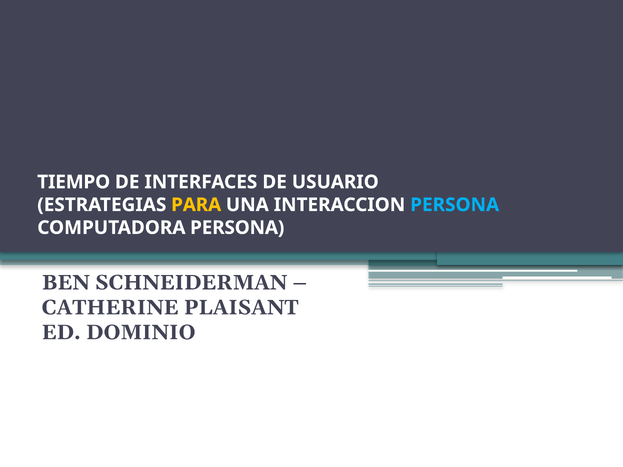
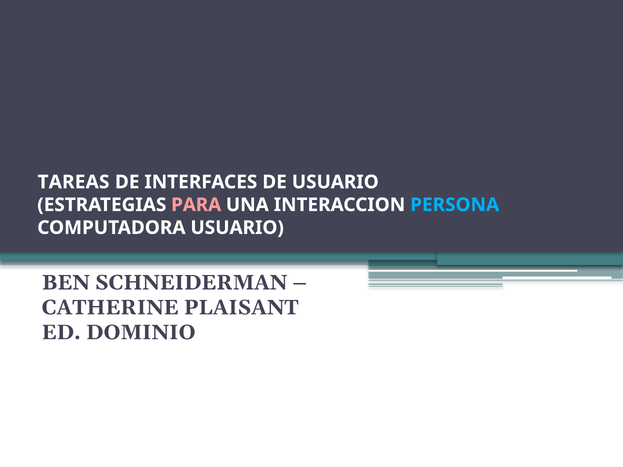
TIEMPO: TIEMPO -> TAREAS
PARA colour: yellow -> pink
COMPUTADORA PERSONA: PERSONA -> USUARIO
